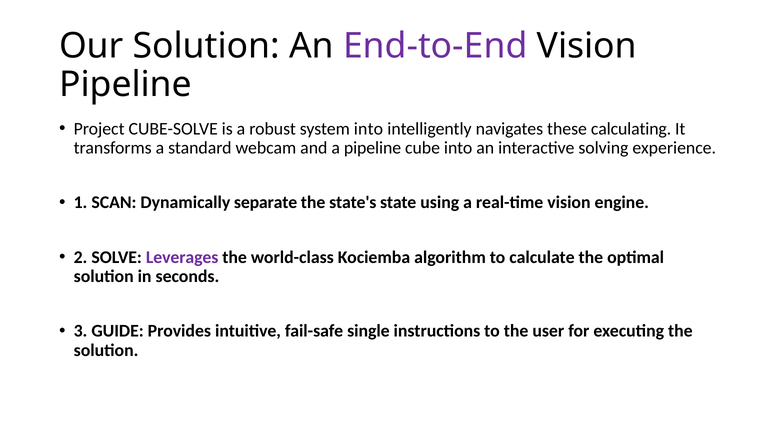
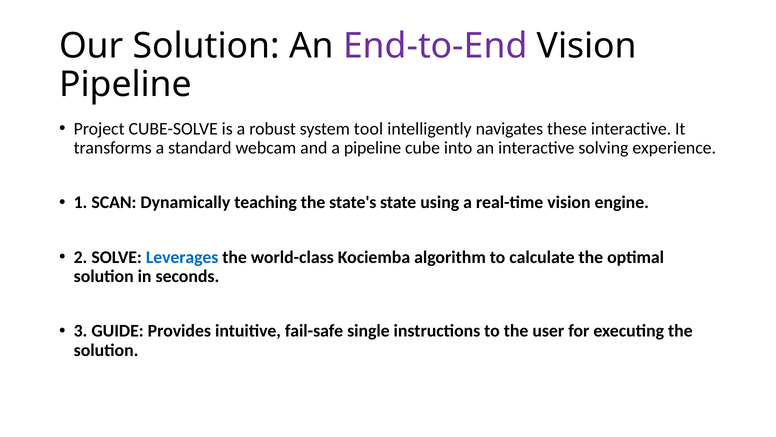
system into: into -> tool
these calculating: calculating -> interactive
separate: separate -> teaching
Leverages colour: purple -> blue
